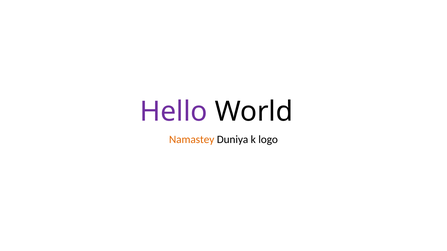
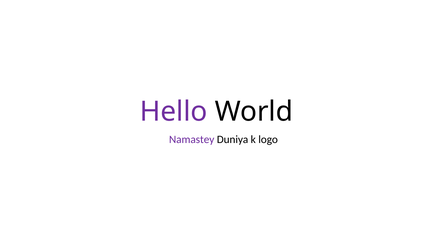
Namastey colour: orange -> purple
